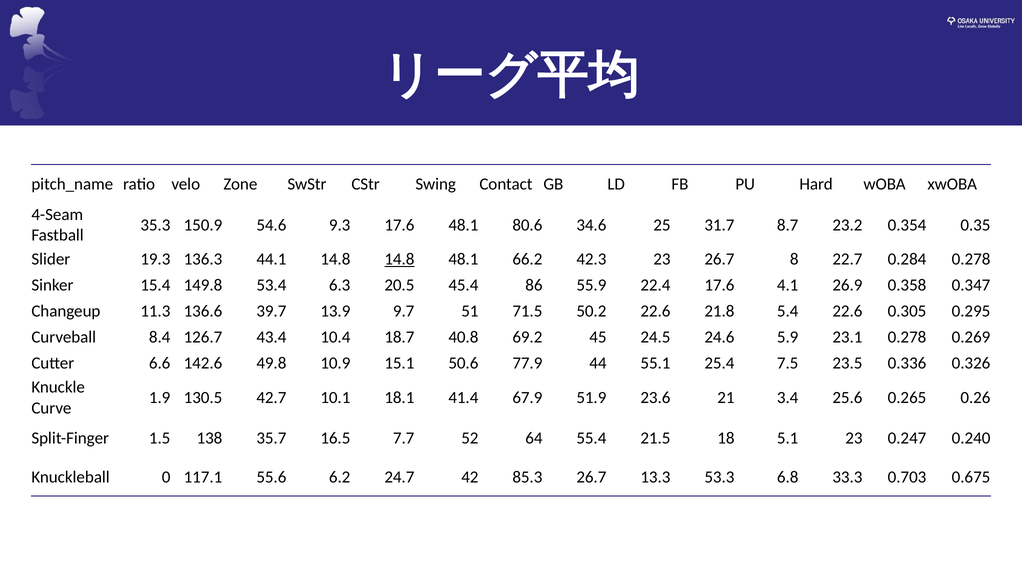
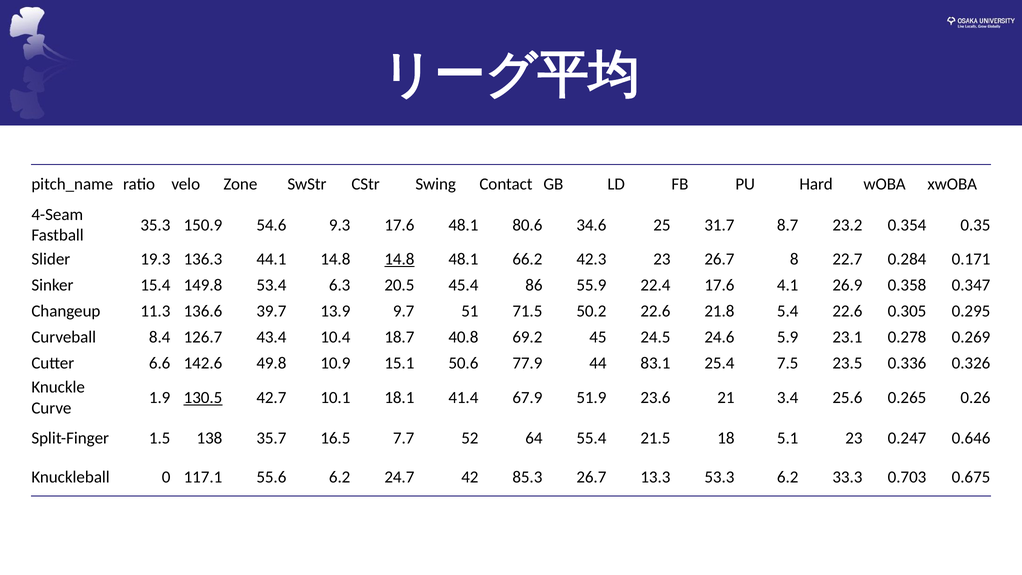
0.284 0.278: 0.278 -> 0.171
55.1: 55.1 -> 83.1
130.5 underline: none -> present
0.240: 0.240 -> 0.646
53.3 6.8: 6.8 -> 6.2
